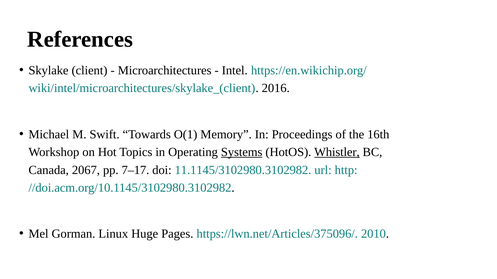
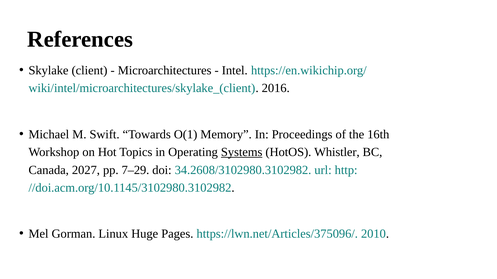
Whistler underline: present -> none
2067: 2067 -> 2027
7–17: 7–17 -> 7–29
11.1145/3102980.3102982: 11.1145/3102980.3102982 -> 34.2608/3102980.3102982
